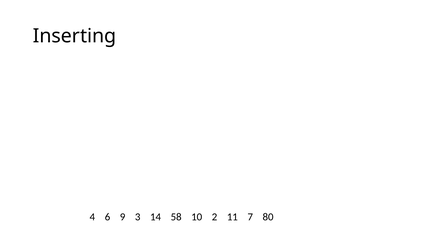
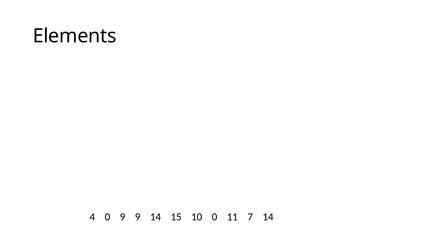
Inserting: Inserting -> Elements
4 6: 6 -> 0
9 3: 3 -> 9
58: 58 -> 15
10 2: 2 -> 0
7 80: 80 -> 14
